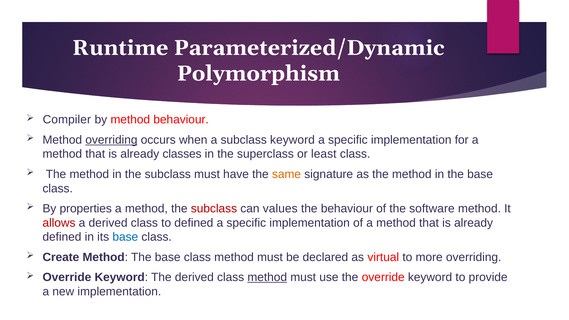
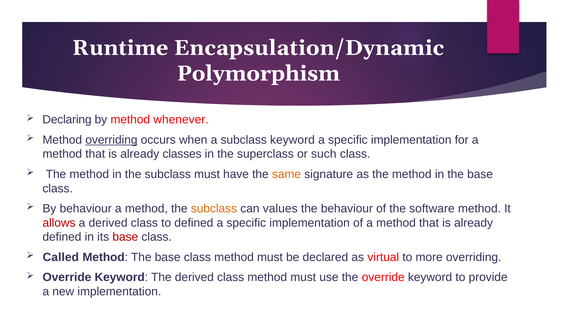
Parameterized/Dynamic: Parameterized/Dynamic -> Encapsulation/Dynamic
Compiler: Compiler -> Declaring
method behaviour: behaviour -> whenever
least: least -> such
By properties: properties -> behaviour
subclass at (214, 209) colour: red -> orange
base at (125, 237) colour: blue -> red
Create: Create -> Called
method at (267, 277) underline: present -> none
